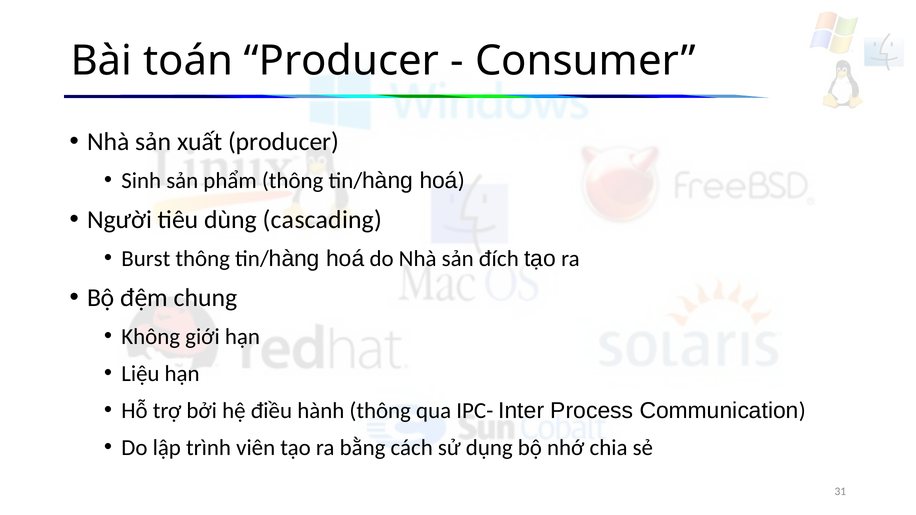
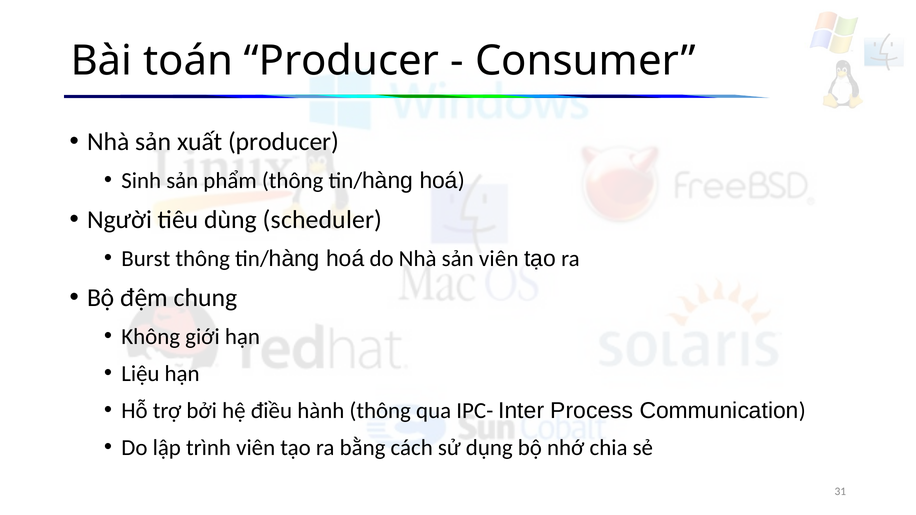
cascading: cascading -> scheduler
sản đích: đích -> viên
